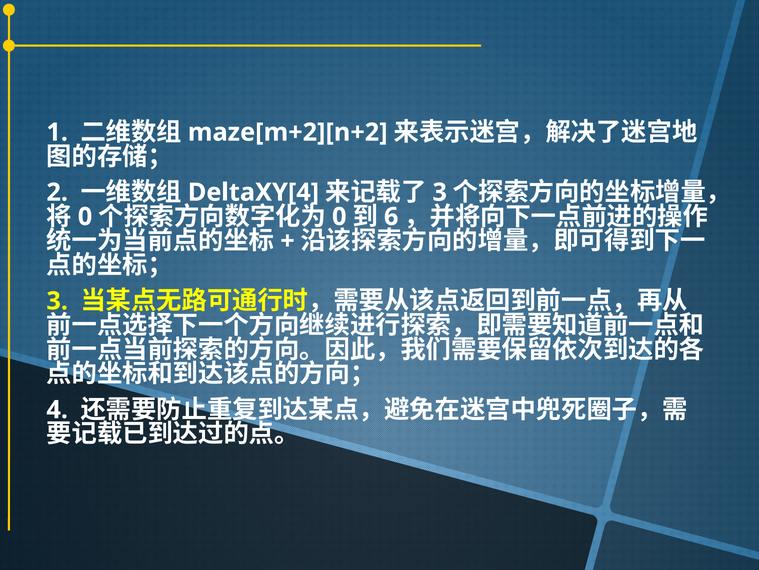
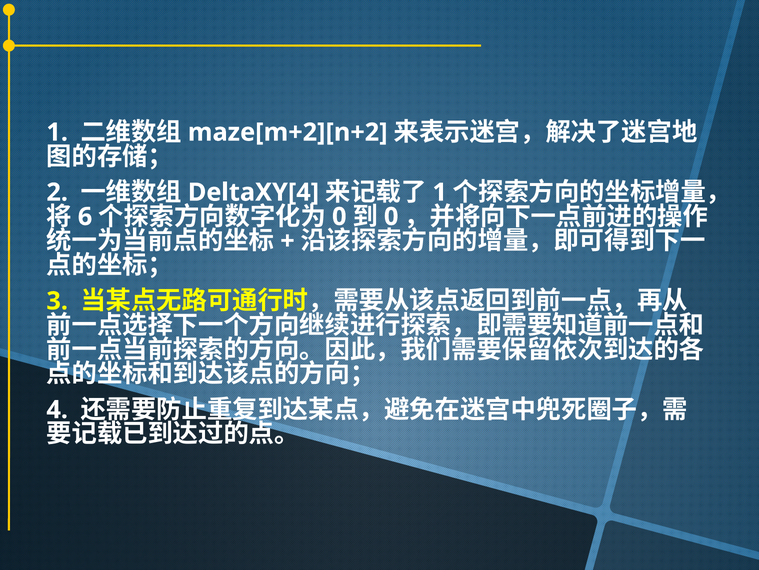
3 at (440, 192): 3 -> 1
0 at (85, 216): 0 -> 6
6 at (391, 216): 6 -> 0
